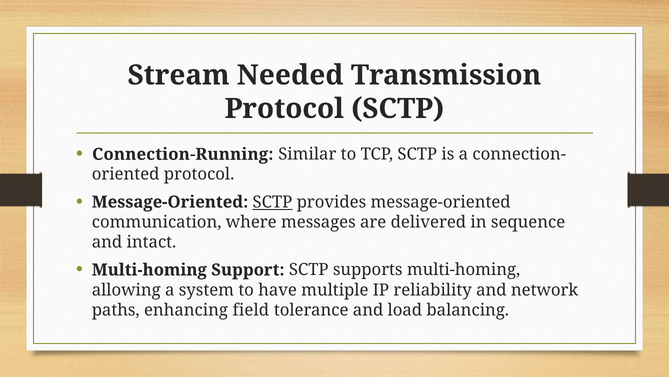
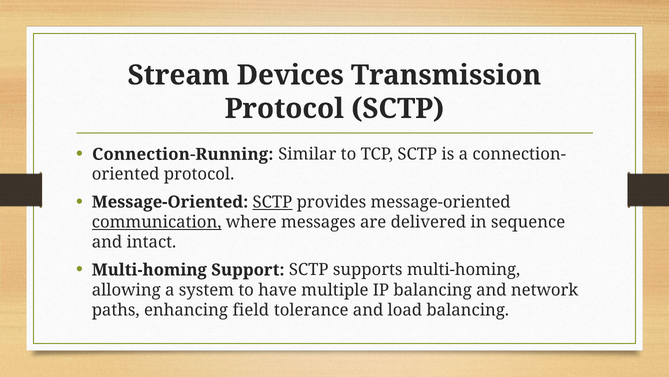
Needed: Needed -> Devices
communication underline: none -> present
IP reliability: reliability -> balancing
